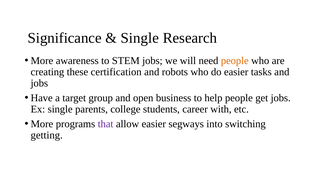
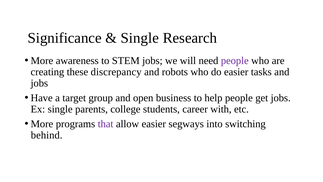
people at (235, 61) colour: orange -> purple
certification: certification -> discrepancy
getting: getting -> behind
